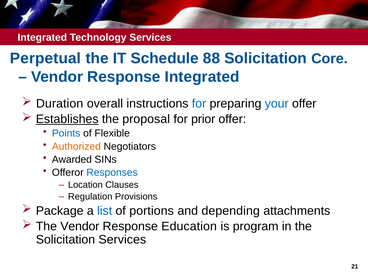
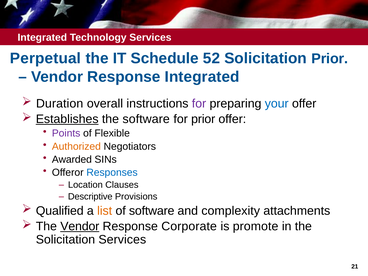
88: 88 -> 52
Solicitation Core: Core -> Prior
for at (199, 103) colour: blue -> purple
the proposal: proposal -> software
Points colour: blue -> purple
Regulation: Regulation -> Descriptive
Package: Package -> Qualified
list colour: blue -> orange
of portions: portions -> software
depending: depending -> complexity
Vendor at (80, 226) underline: none -> present
Education: Education -> Corporate
program: program -> promote
